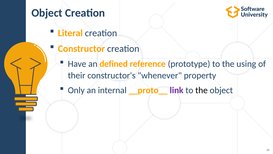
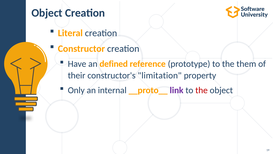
using: using -> them
whenever: whenever -> limitation
the at (202, 90) colour: black -> red
